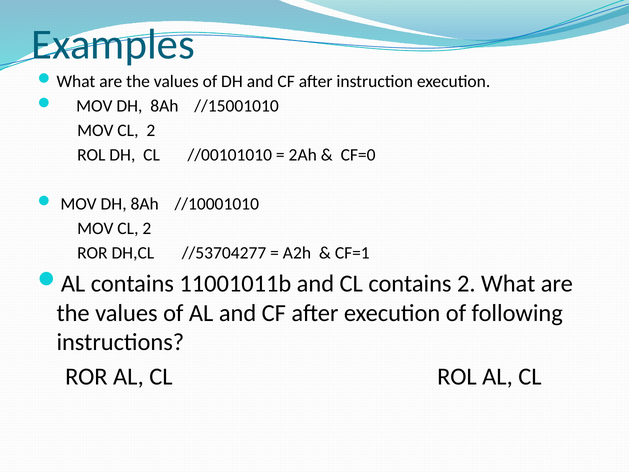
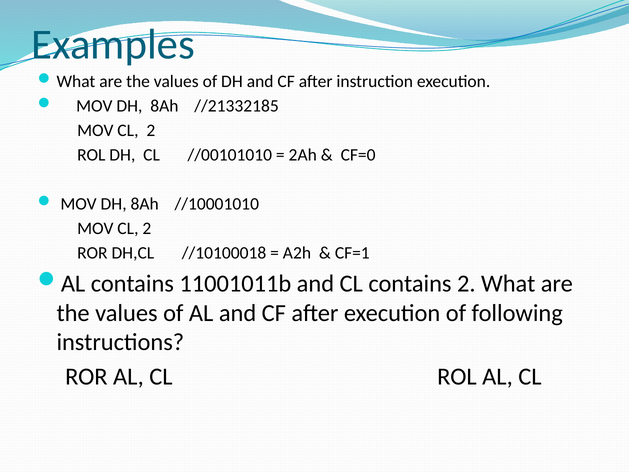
//15001010: //15001010 -> //21332185
//53704277: //53704277 -> //10100018
